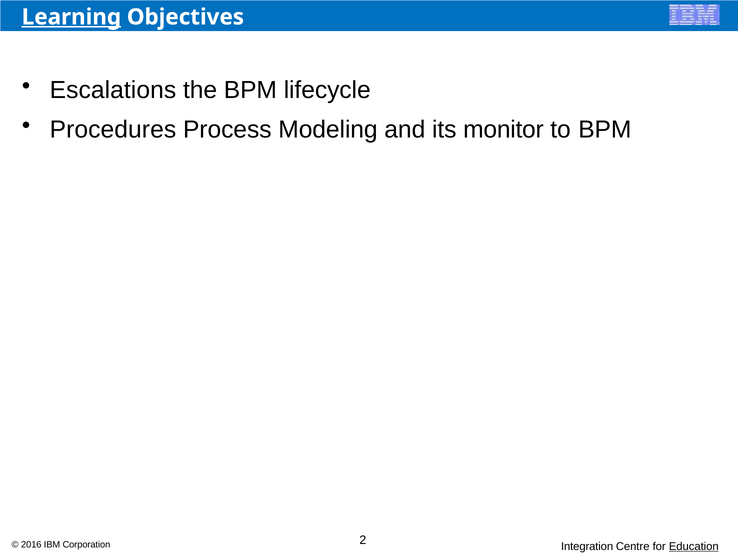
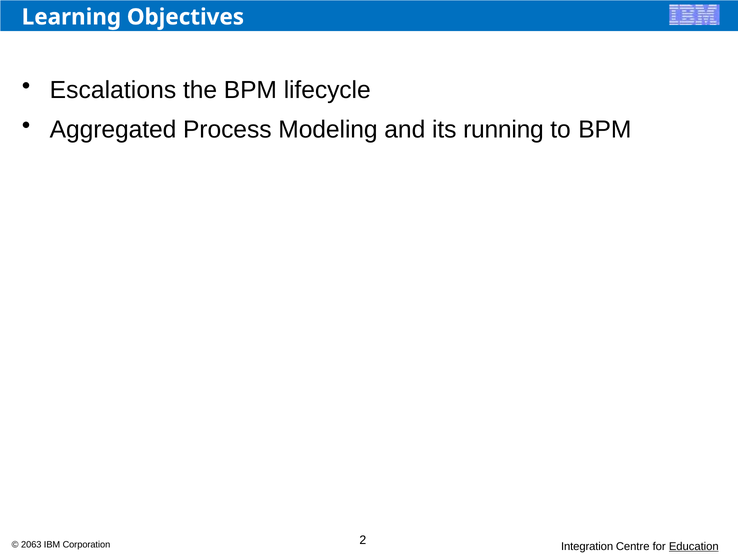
Learning underline: present -> none
Procedures: Procedures -> Aggregated
monitor: monitor -> running
2016: 2016 -> 2063
